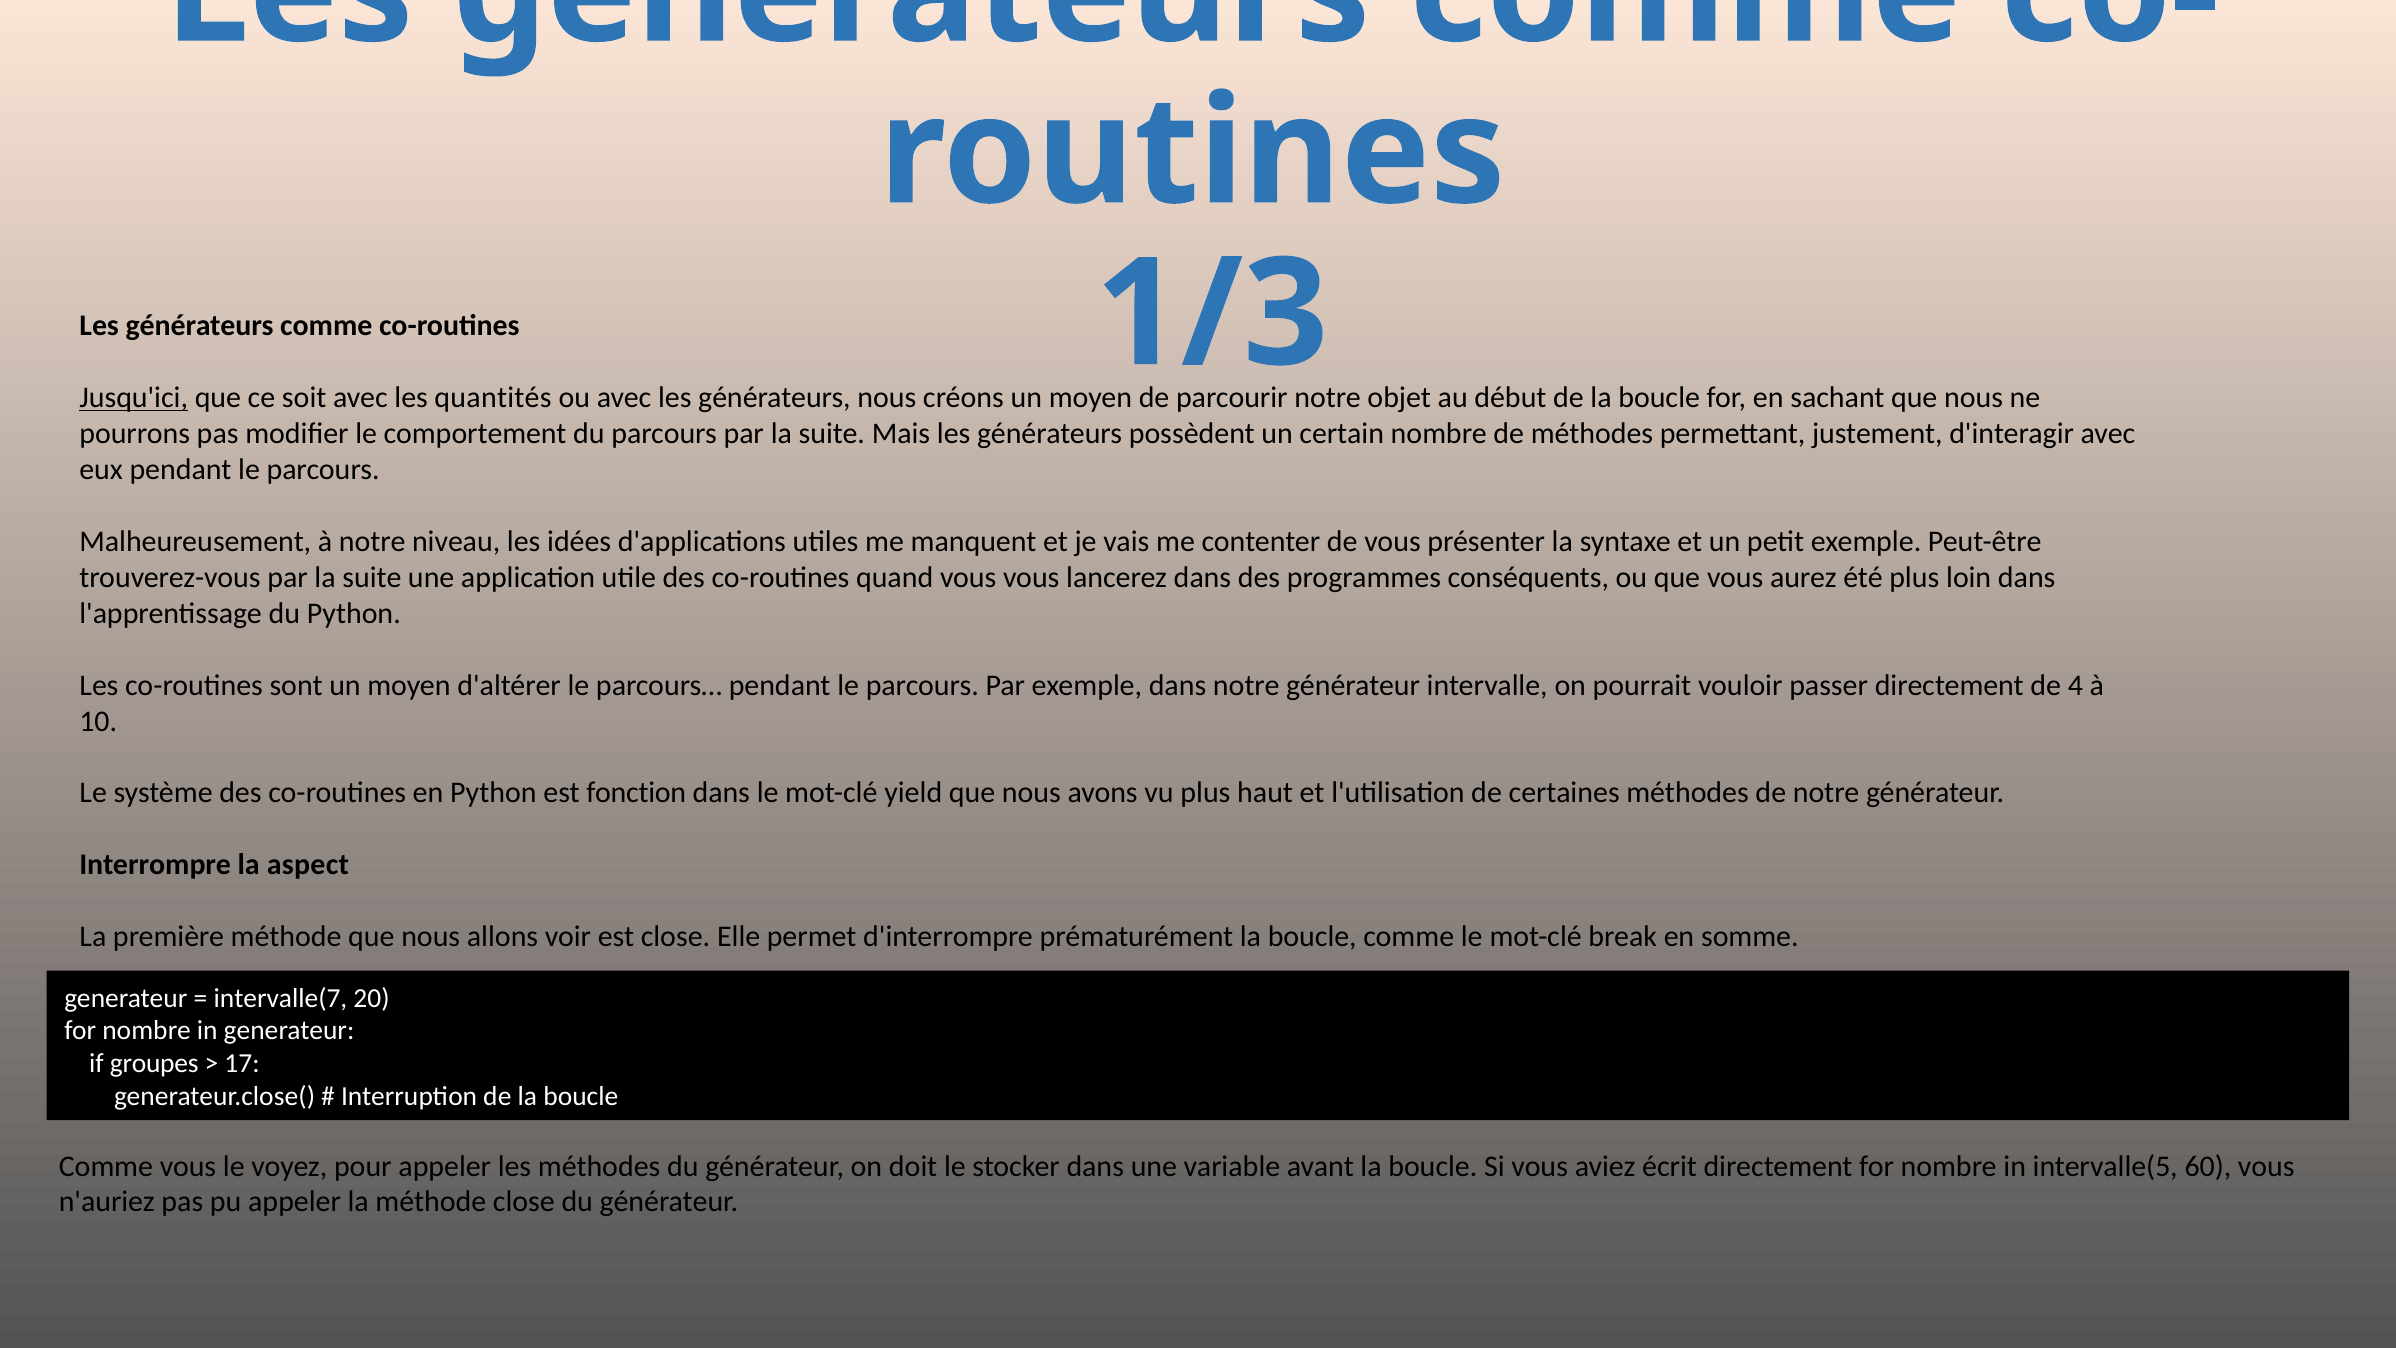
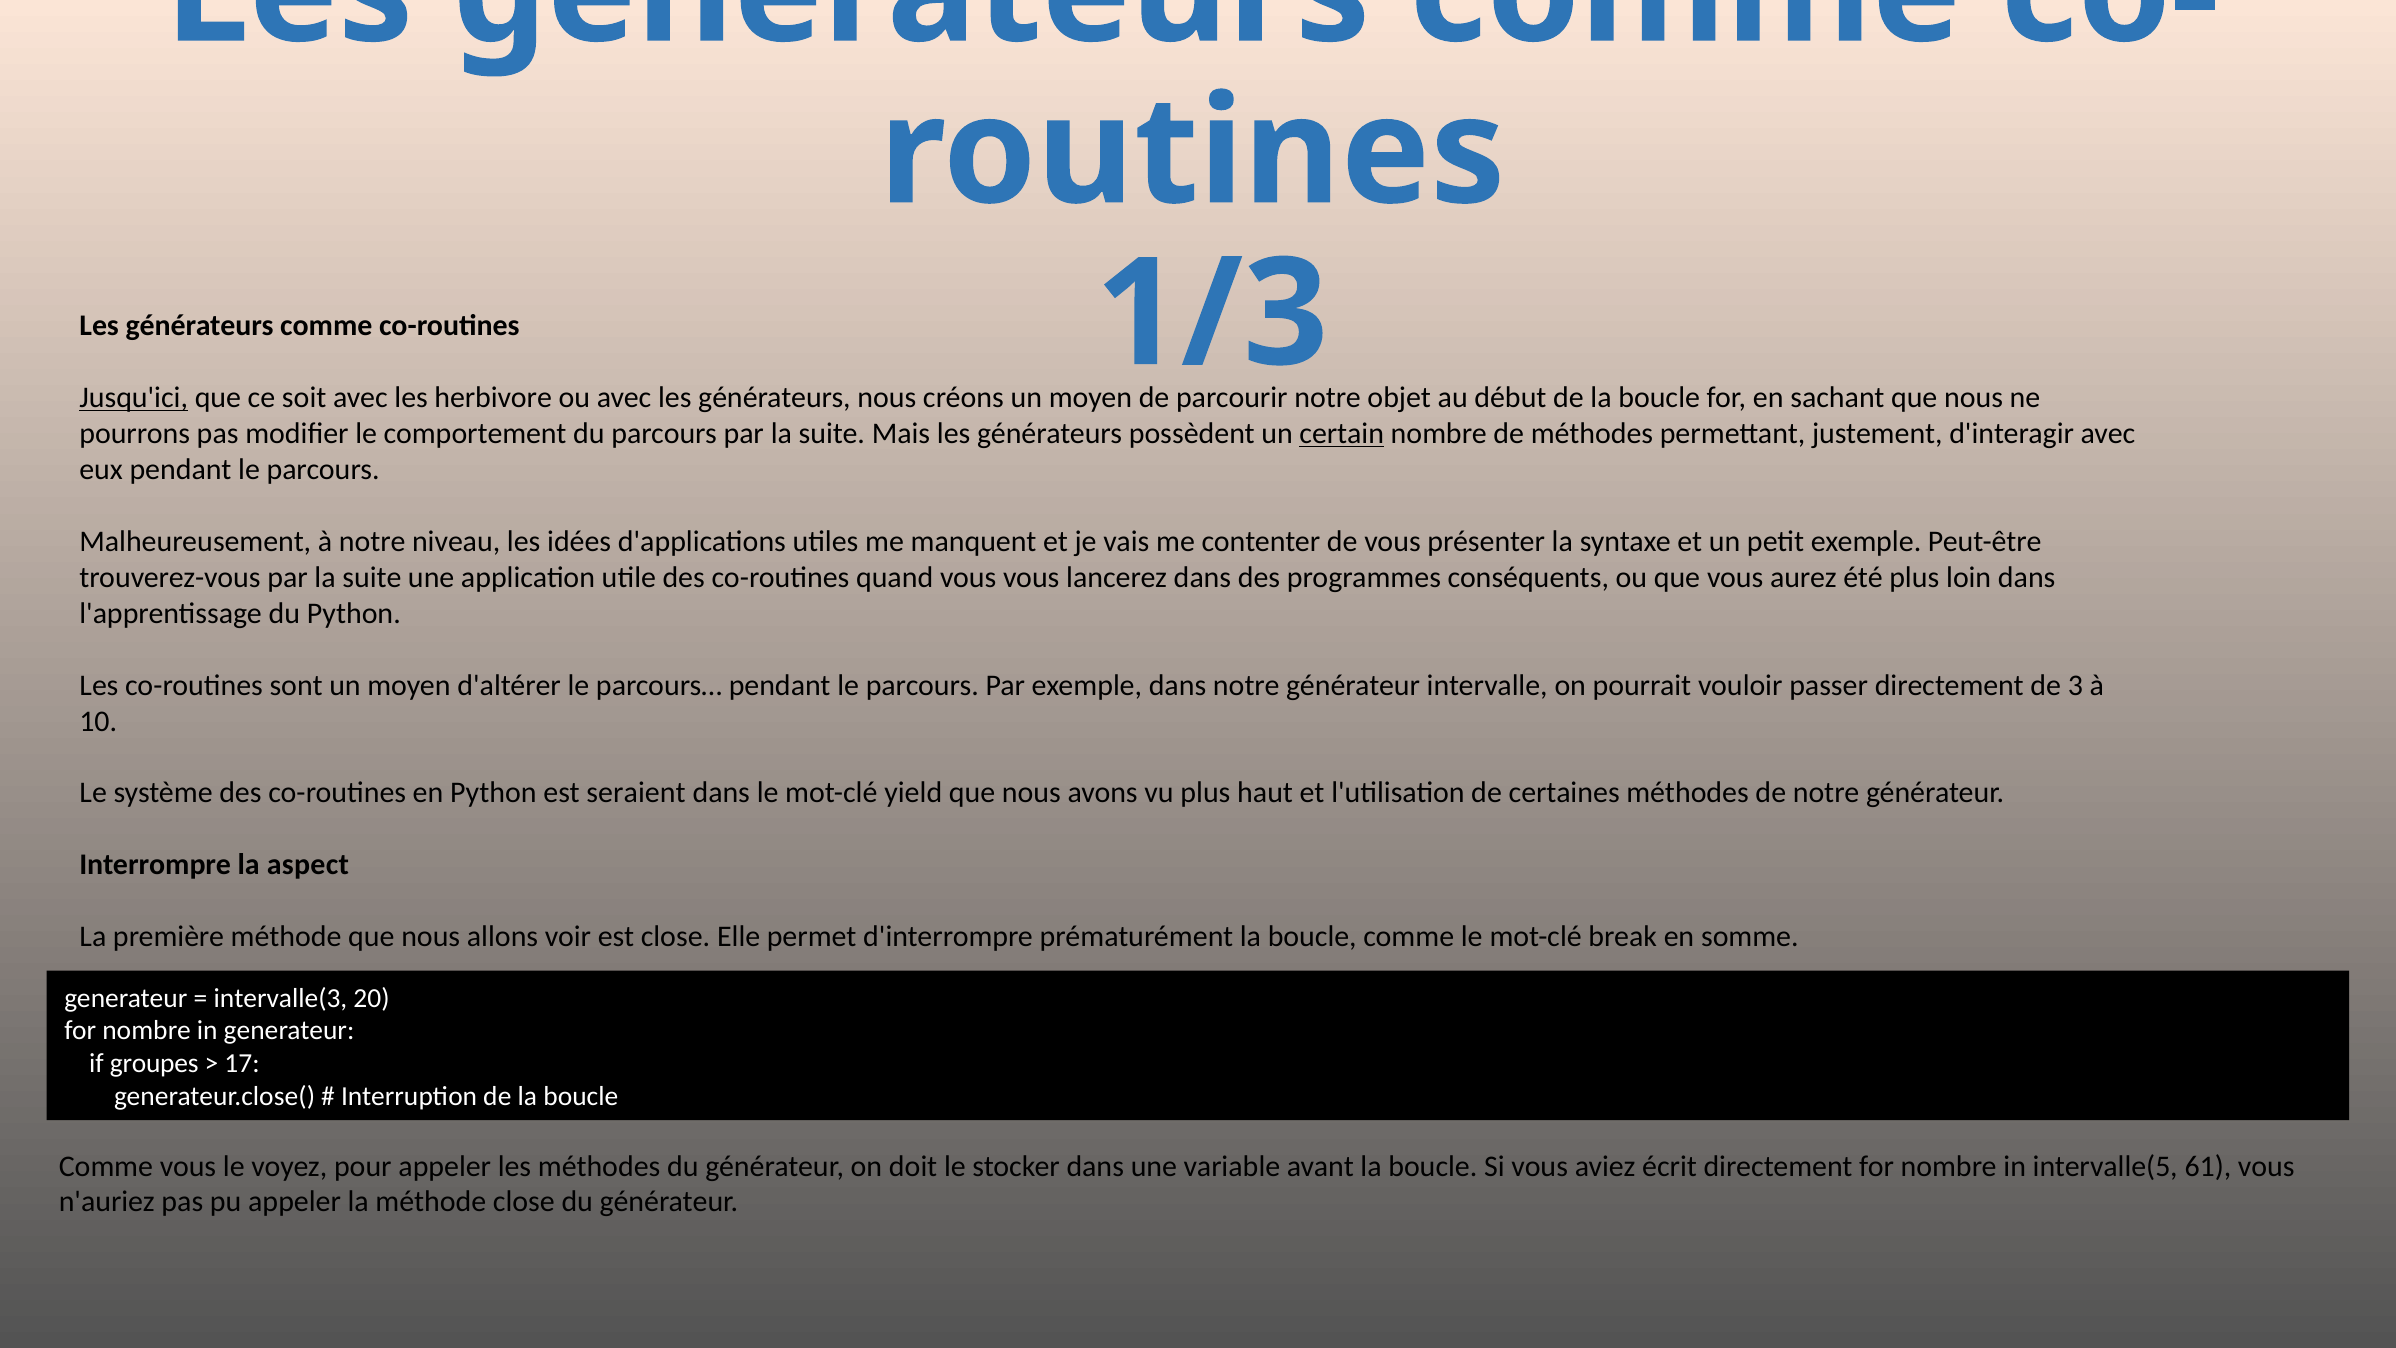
quantités: quantités -> herbivore
certain underline: none -> present
4: 4 -> 3
fonction: fonction -> seraient
intervalle(7: intervalle(7 -> intervalle(3
60: 60 -> 61
